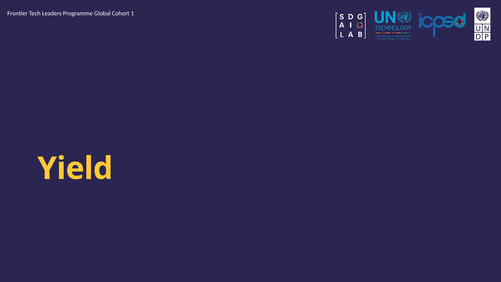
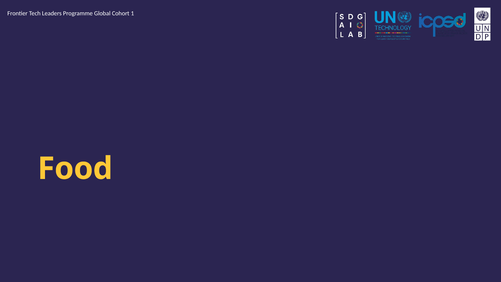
Yield: Yield -> Food
